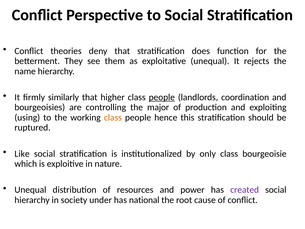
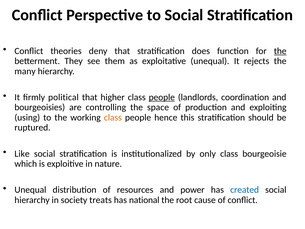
the at (280, 51) underline: none -> present
name: name -> many
similarly: similarly -> political
major: major -> space
created colour: purple -> blue
under: under -> treats
